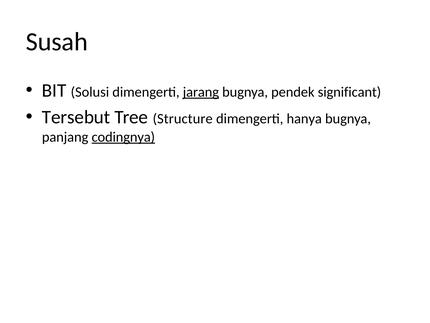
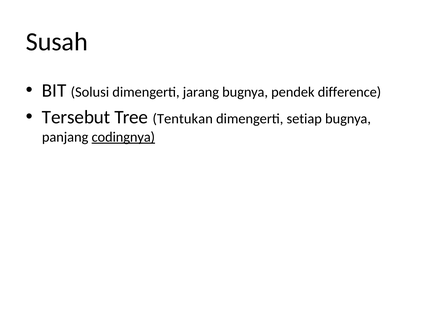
jarang underline: present -> none
significant: significant -> difference
Structure: Structure -> Tentukan
hanya: hanya -> setiap
